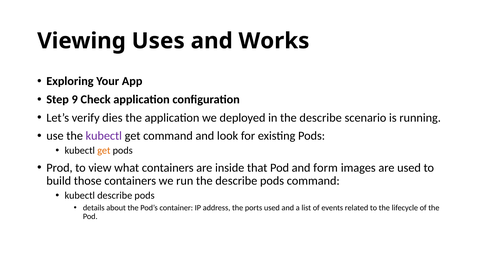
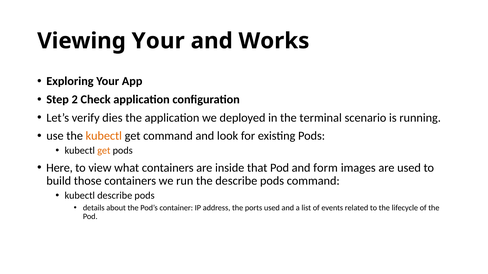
Viewing Uses: Uses -> Your
9: 9 -> 2
in the describe: describe -> terminal
kubectl at (104, 136) colour: purple -> orange
Prod: Prod -> Here
